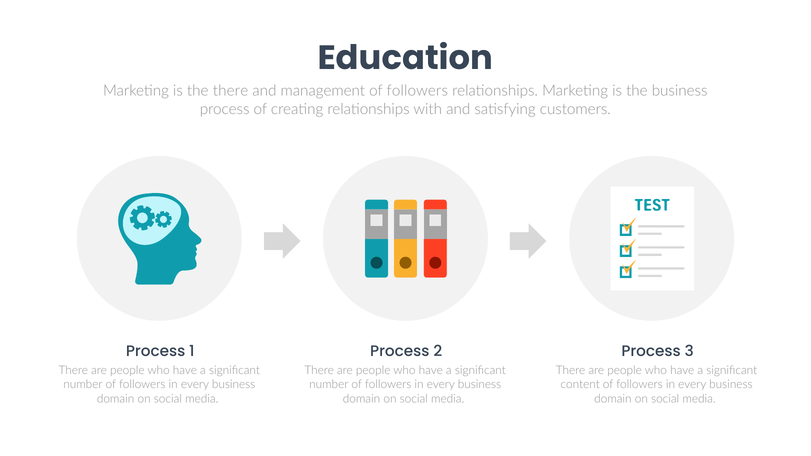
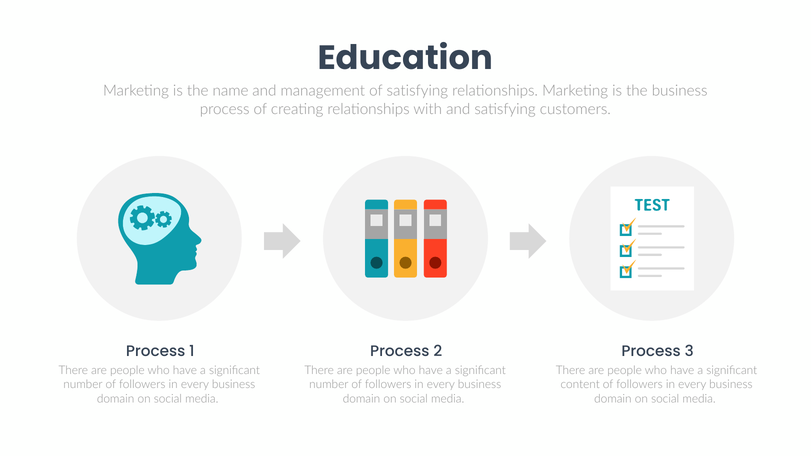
the there: there -> name
management of followers: followers -> satisfying
